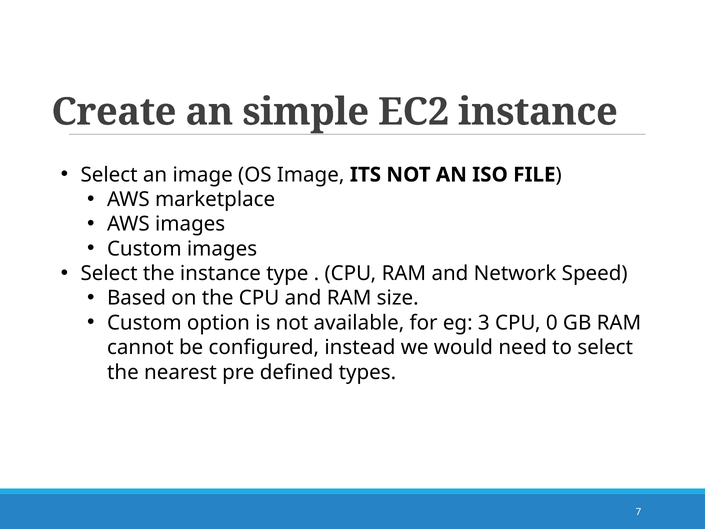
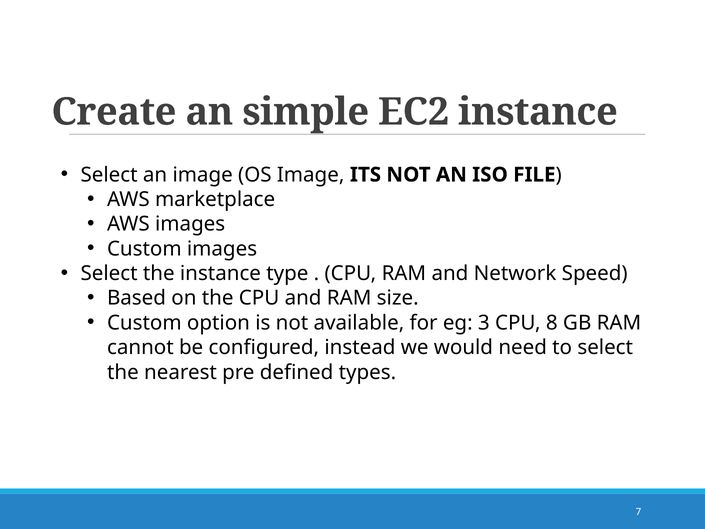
0: 0 -> 8
